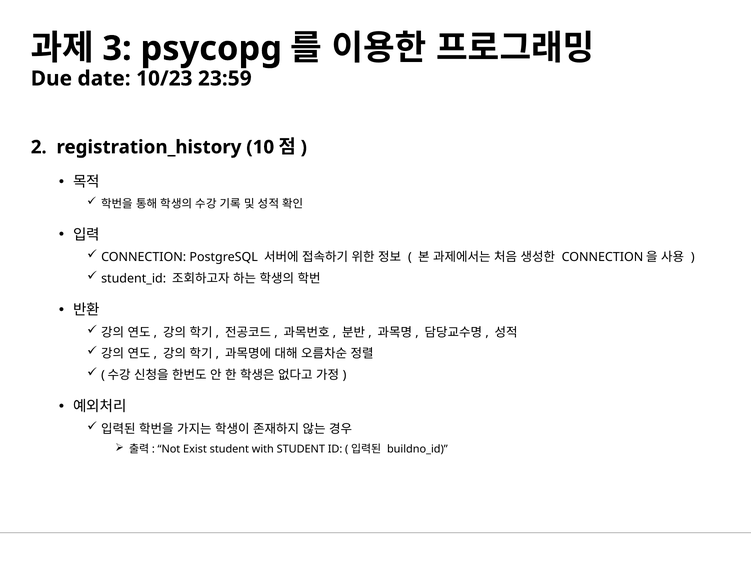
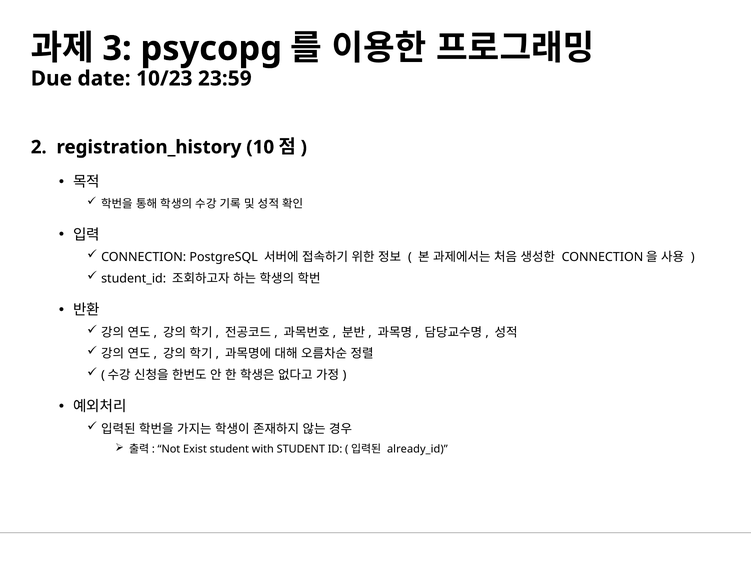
buildno_id: buildno_id -> already_id
